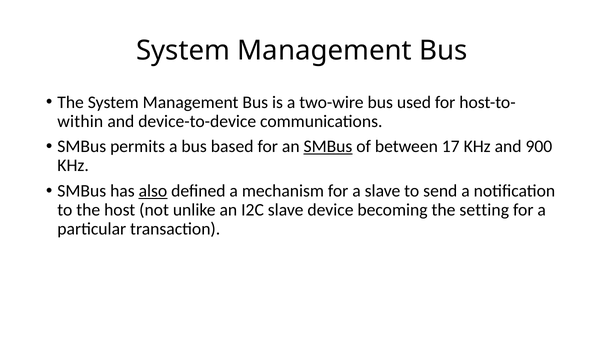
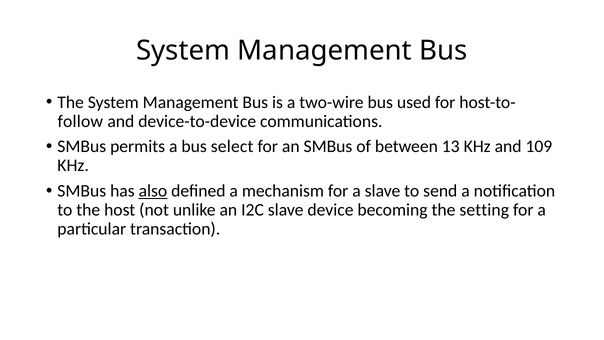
within: within -> follow
based: based -> select
SMBus at (328, 146) underline: present -> none
17: 17 -> 13
900: 900 -> 109
